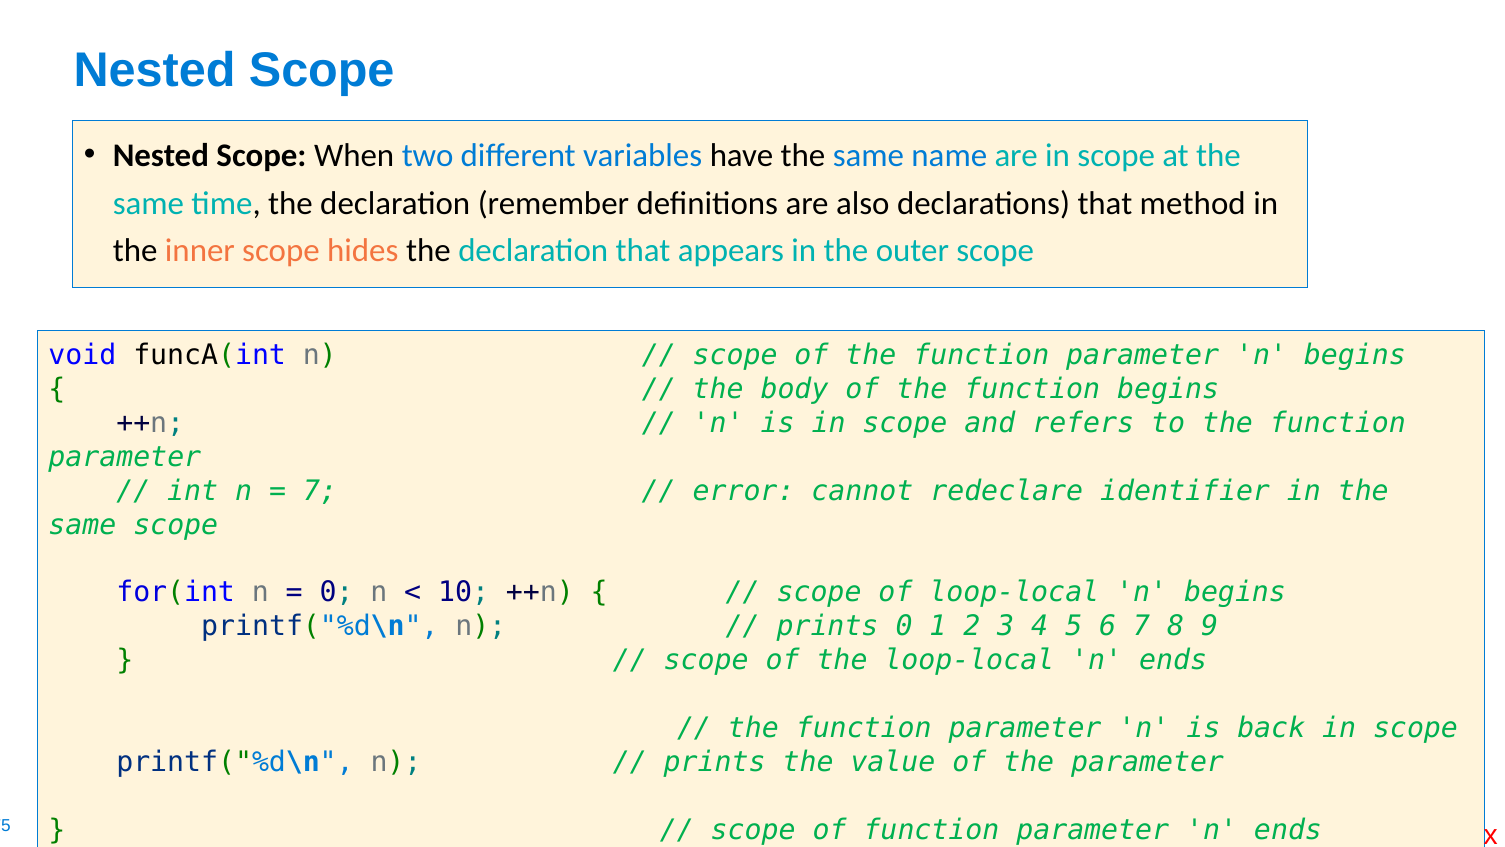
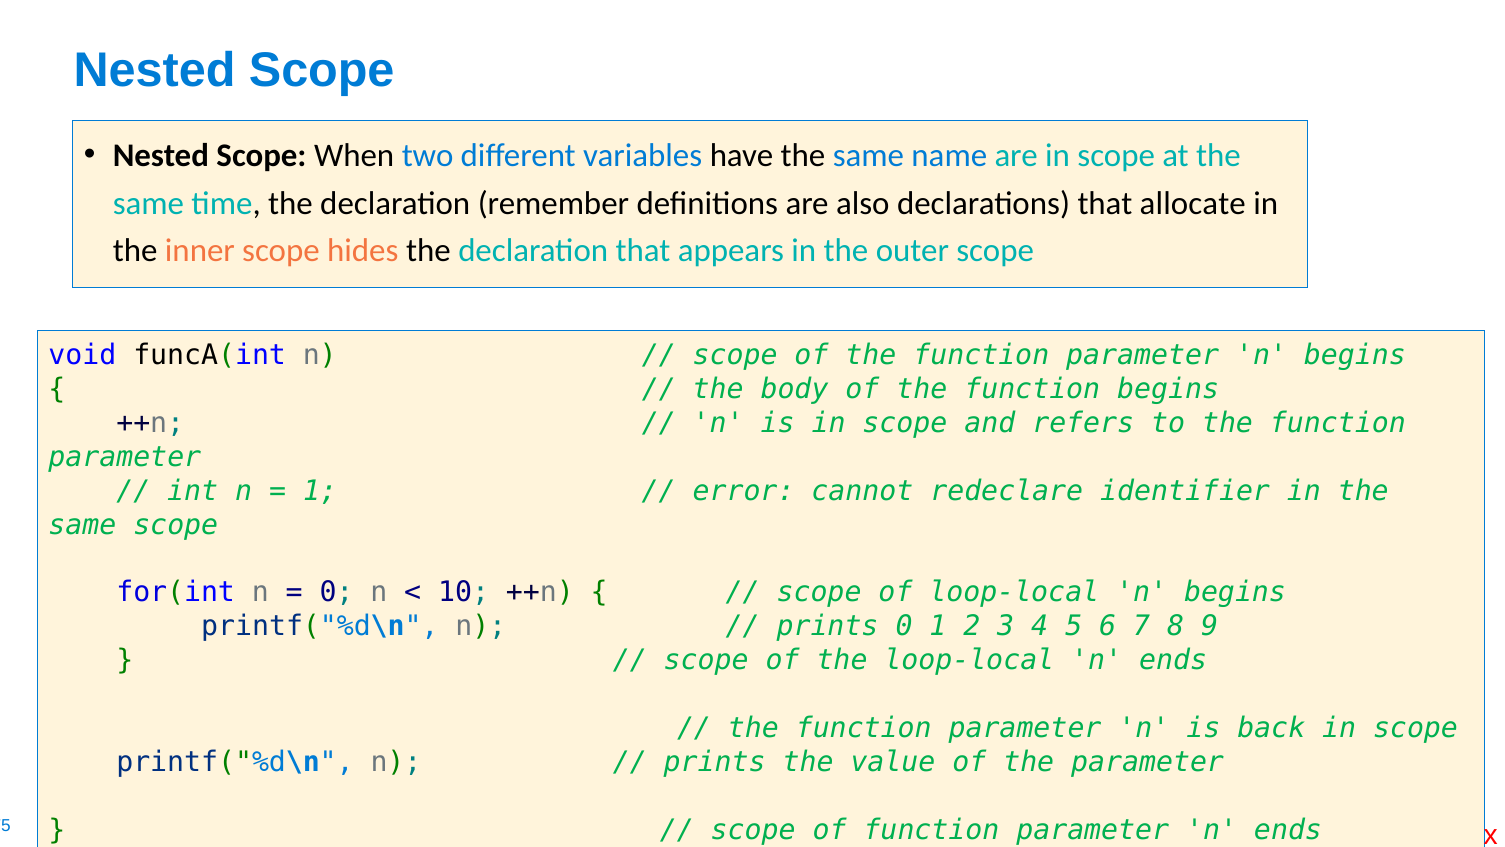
method: method -> allocate
7 at (320, 491): 7 -> 1
